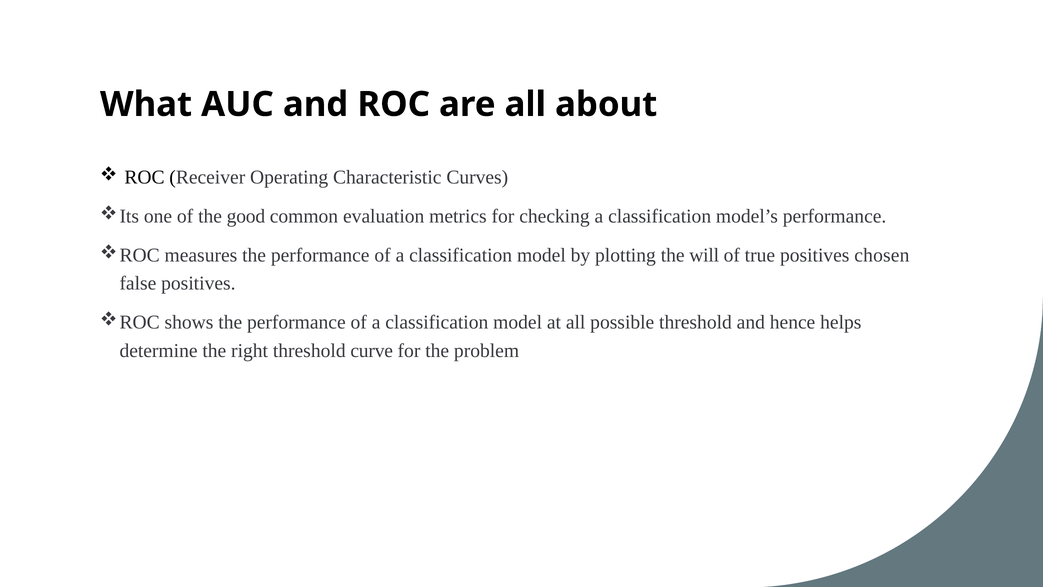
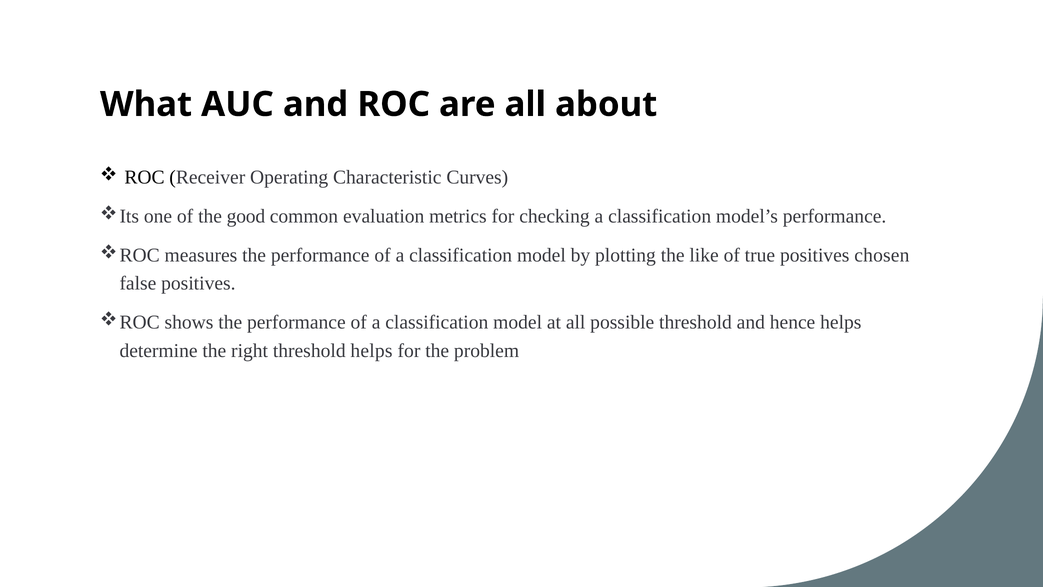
will: will -> like
threshold curve: curve -> helps
